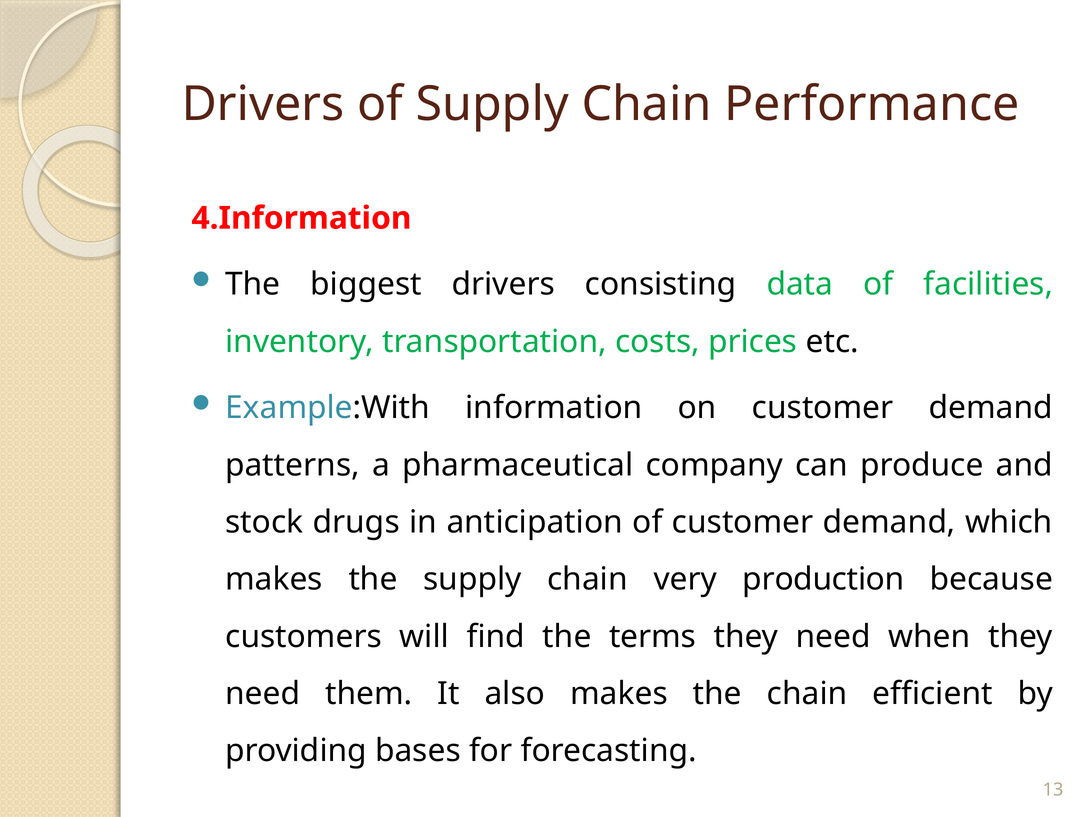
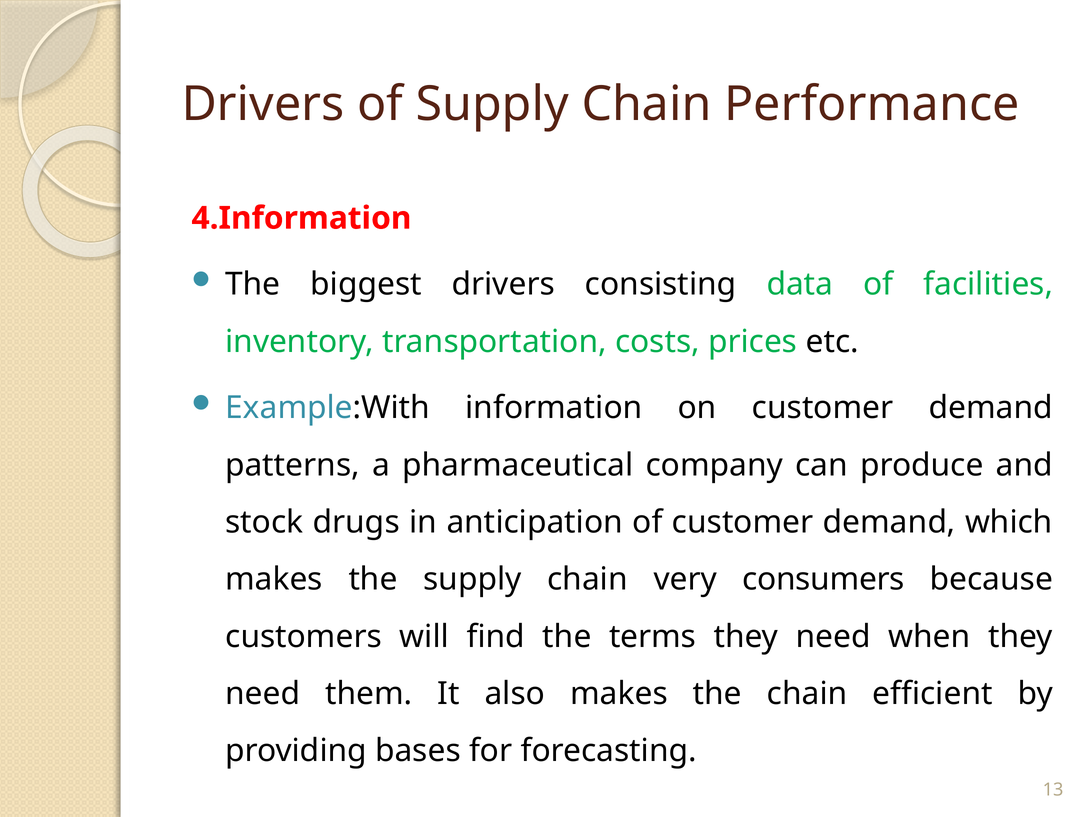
production: production -> consumers
